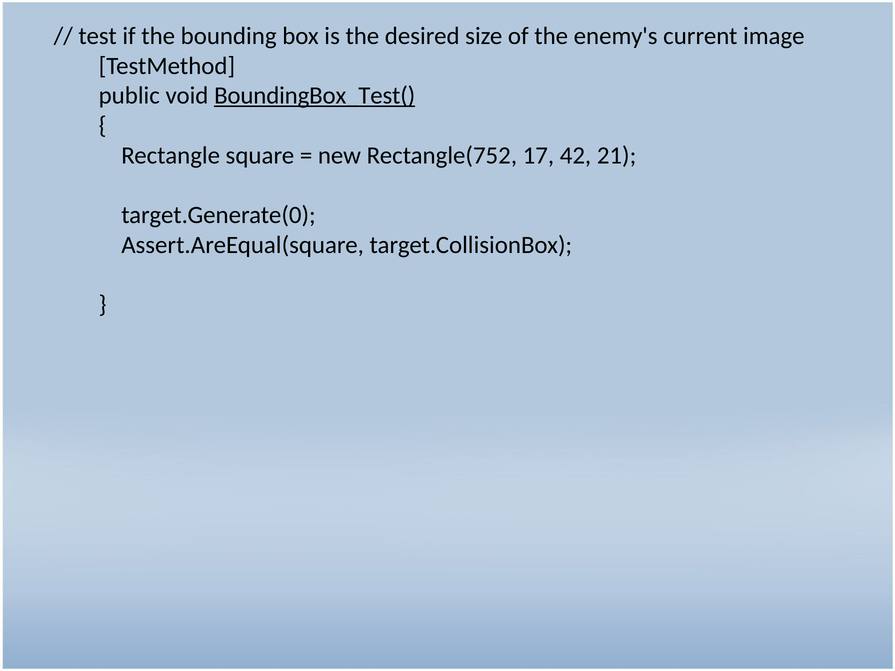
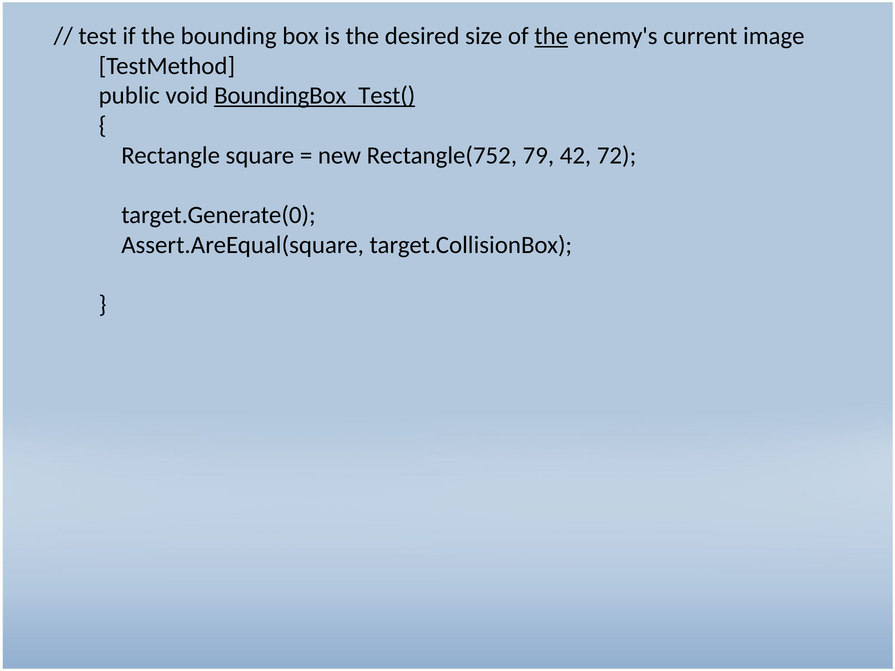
the at (551, 36) underline: none -> present
17: 17 -> 79
21: 21 -> 72
